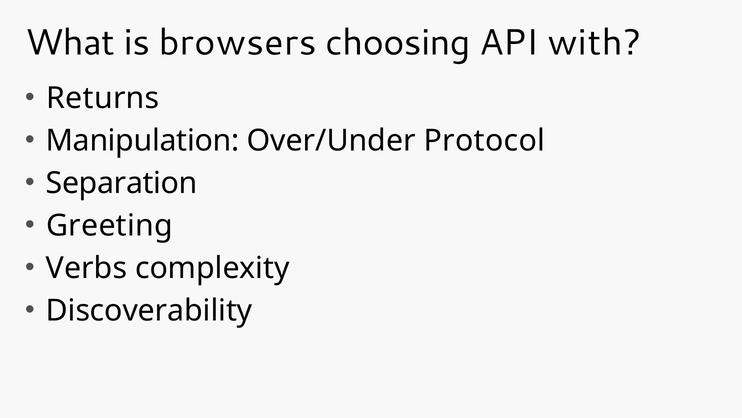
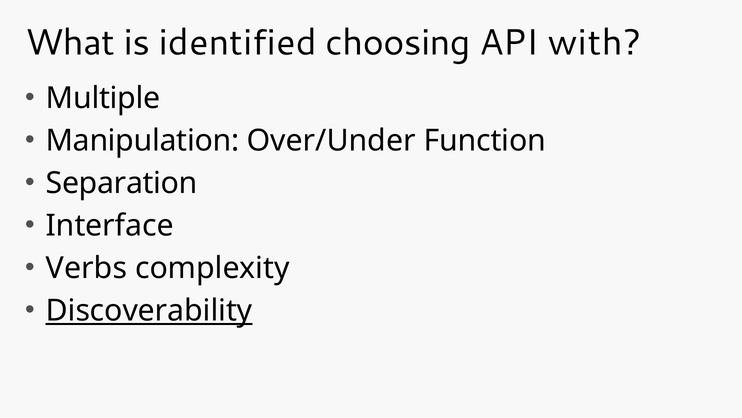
browsers: browsers -> identified
Returns: Returns -> Multiple
Protocol: Protocol -> Function
Greeting: Greeting -> Interface
Discoverability underline: none -> present
